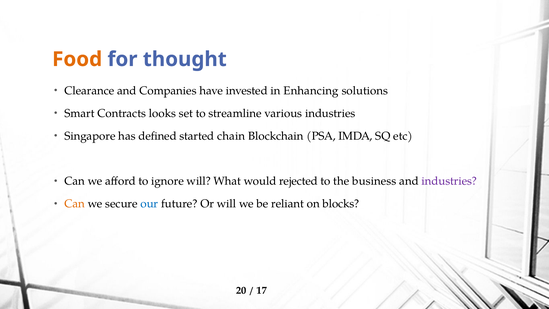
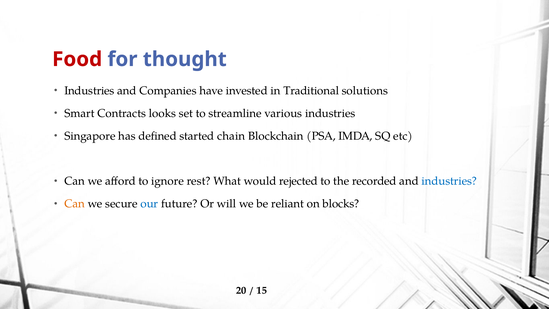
Food colour: orange -> red
Clearance at (89, 91): Clearance -> Industries
Enhancing: Enhancing -> Traditional
ignore will: will -> rest
business: business -> recorded
industries at (449, 181) colour: purple -> blue
17: 17 -> 15
